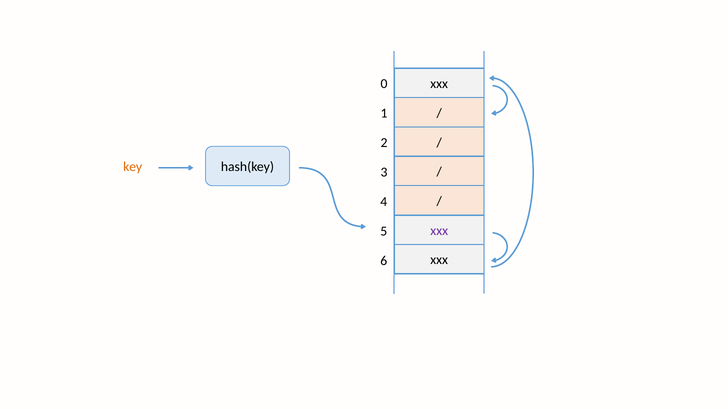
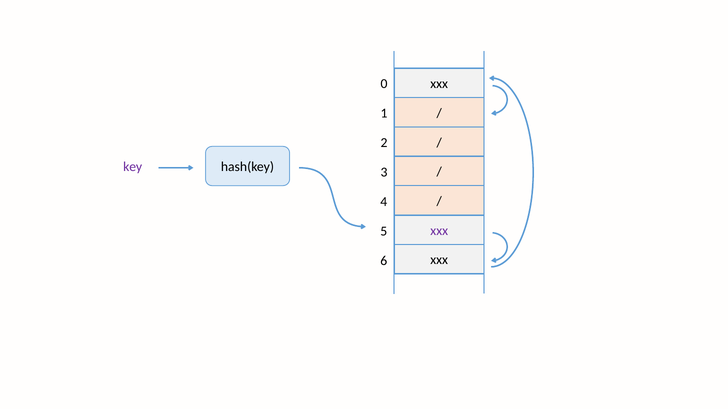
key colour: orange -> purple
